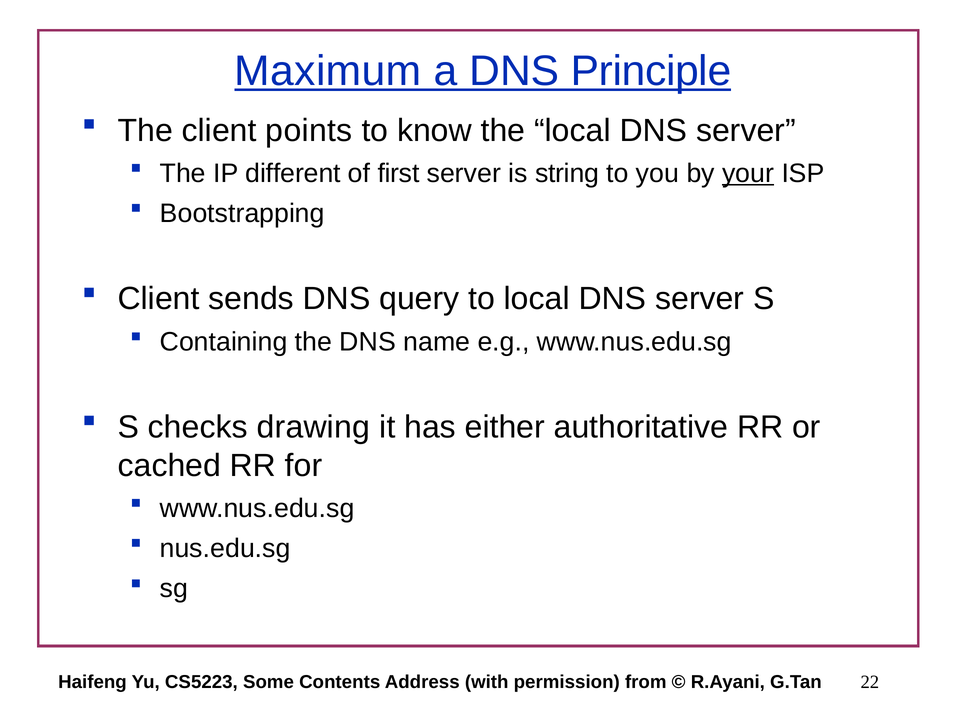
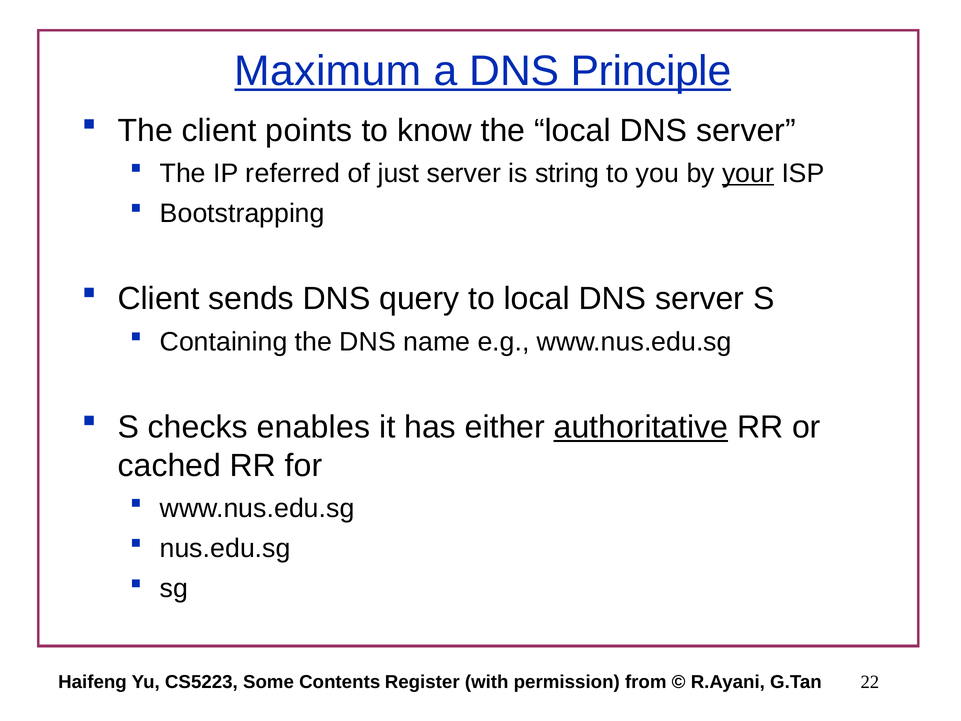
different: different -> referred
first: first -> just
drawing: drawing -> enables
authoritative underline: none -> present
Address: Address -> Register
